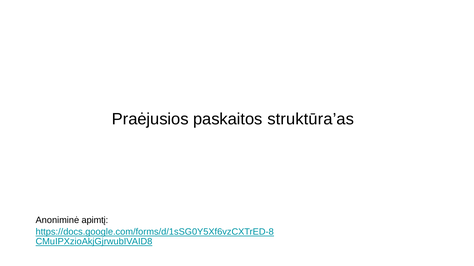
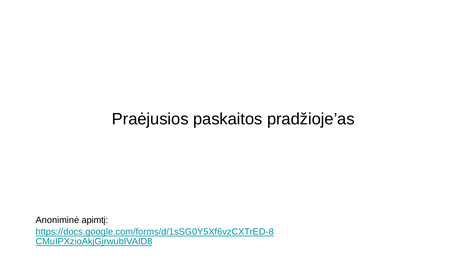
struktūra’as: struktūra’as -> pradžioje’as
